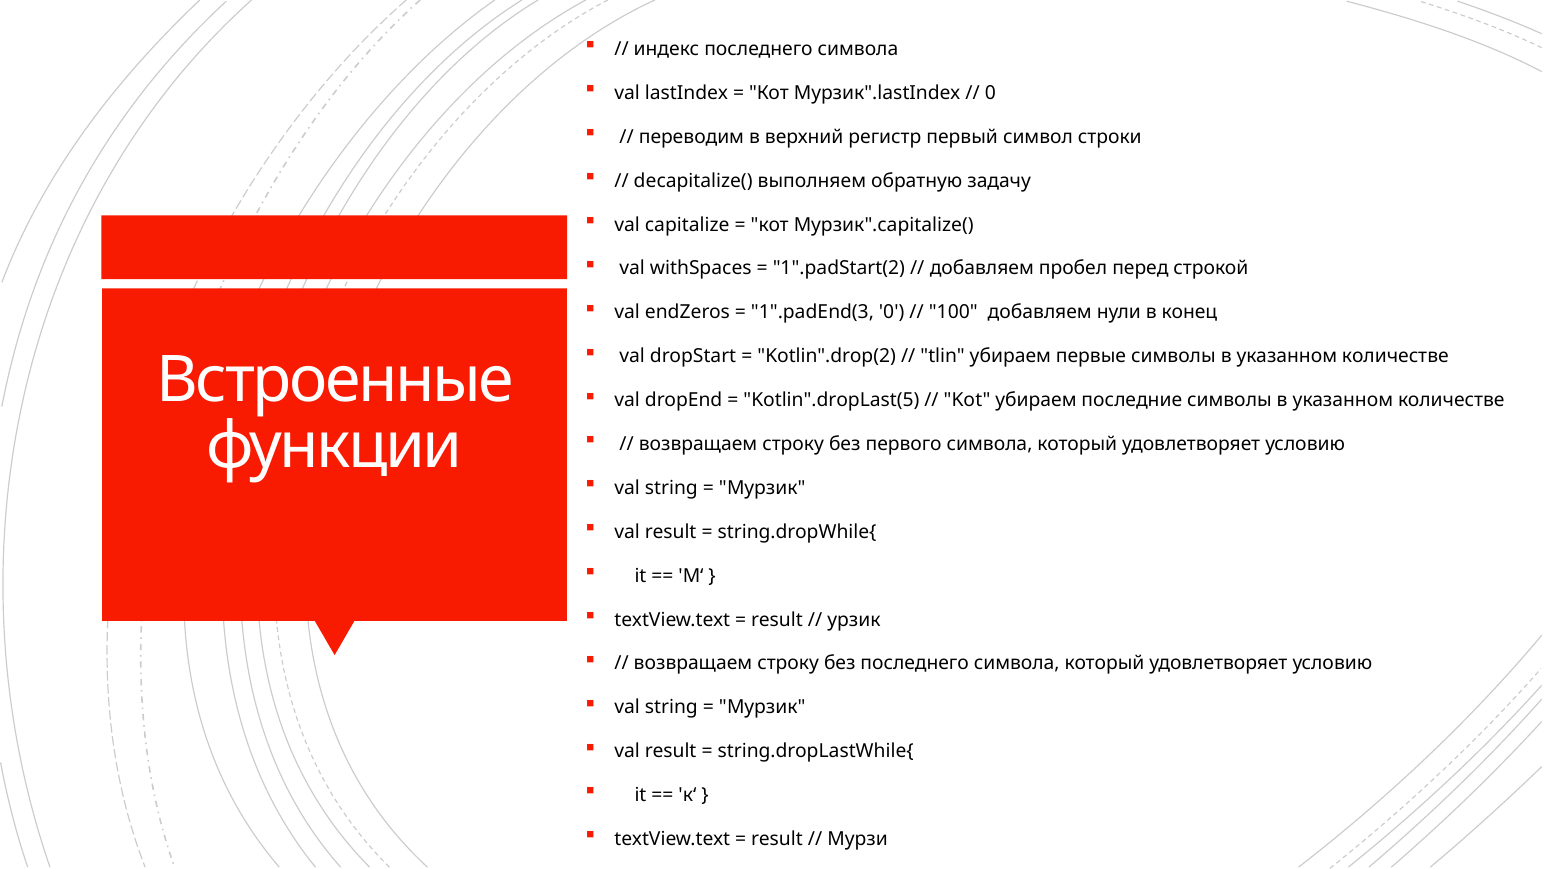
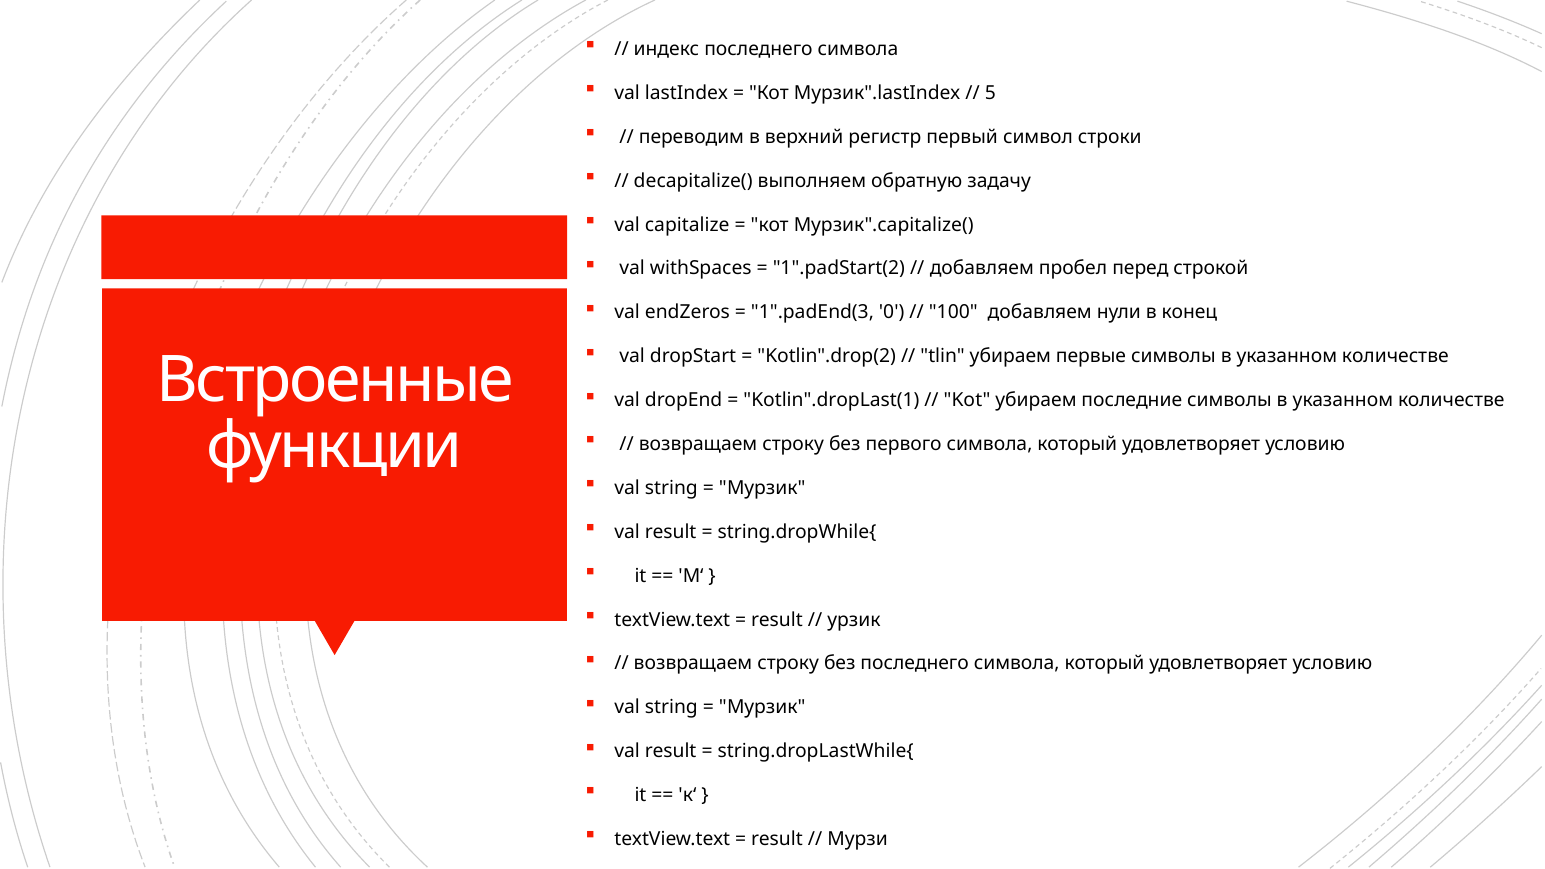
0 at (990, 93): 0 -> 5
Kotlin".dropLast(5: Kotlin".dropLast(5 -> Kotlin".dropLast(1
